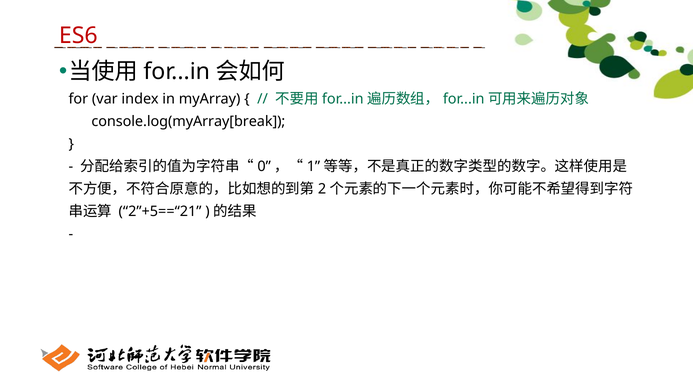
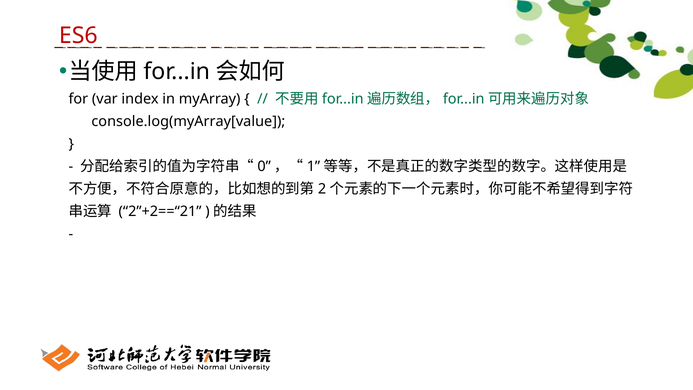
console.log(myArray[break: console.log(myArray[break -> console.log(myArray[value
2”+5==“21: 2”+5==“21 -> 2”+2==“21
